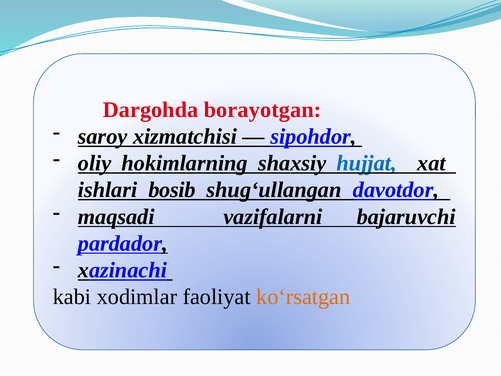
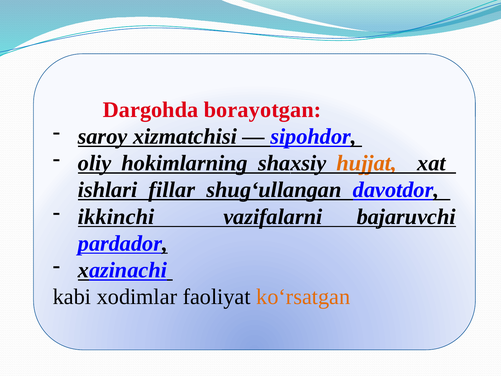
hujjat colour: blue -> orange
bosib: bosib -> fillar
maqsadi: maqsadi -> ikkinchi
